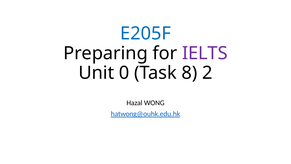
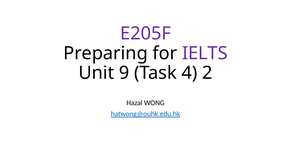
E205F colour: blue -> purple
0: 0 -> 9
8: 8 -> 4
